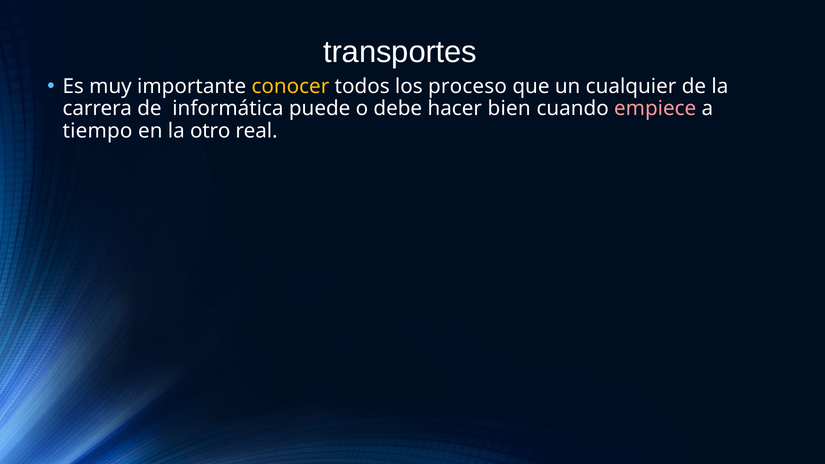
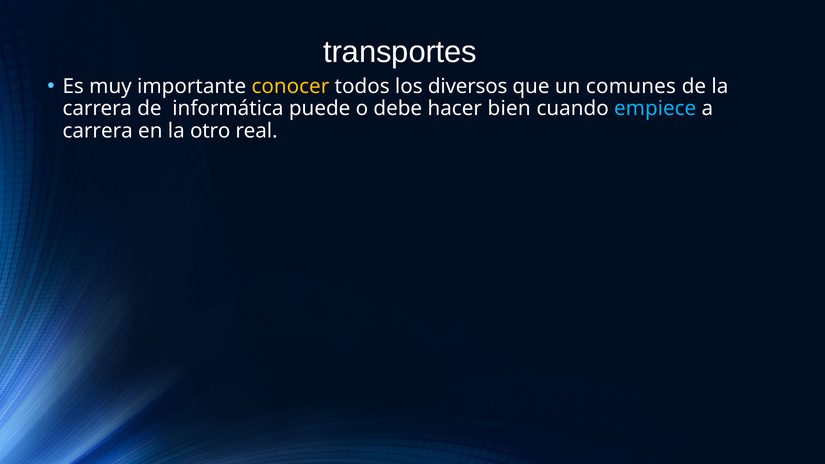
proceso: proceso -> diversos
cualquier: cualquier -> comunes
empiece colour: pink -> light blue
tiempo at (98, 131): tiempo -> carrera
